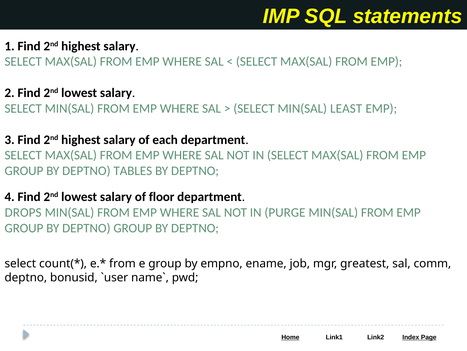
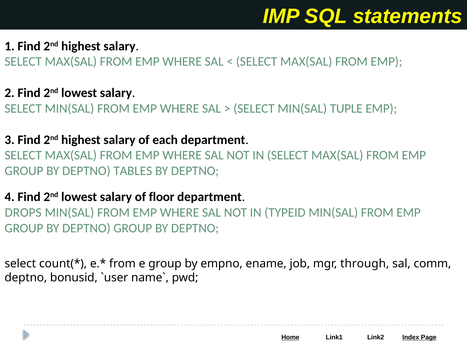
LEAST: LEAST -> TUPLE
PURGE: PURGE -> TYPEID
greatest: greatest -> through
